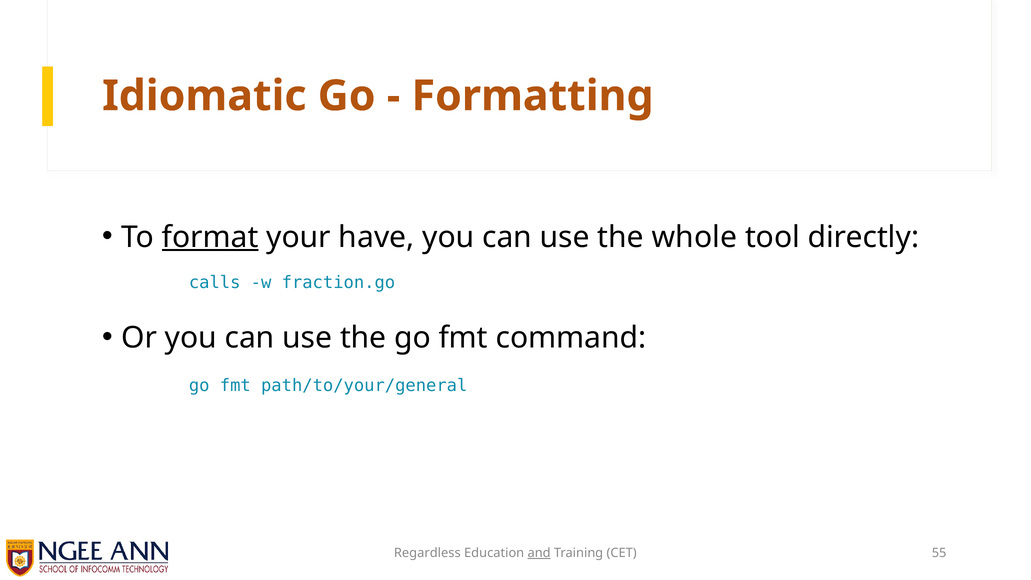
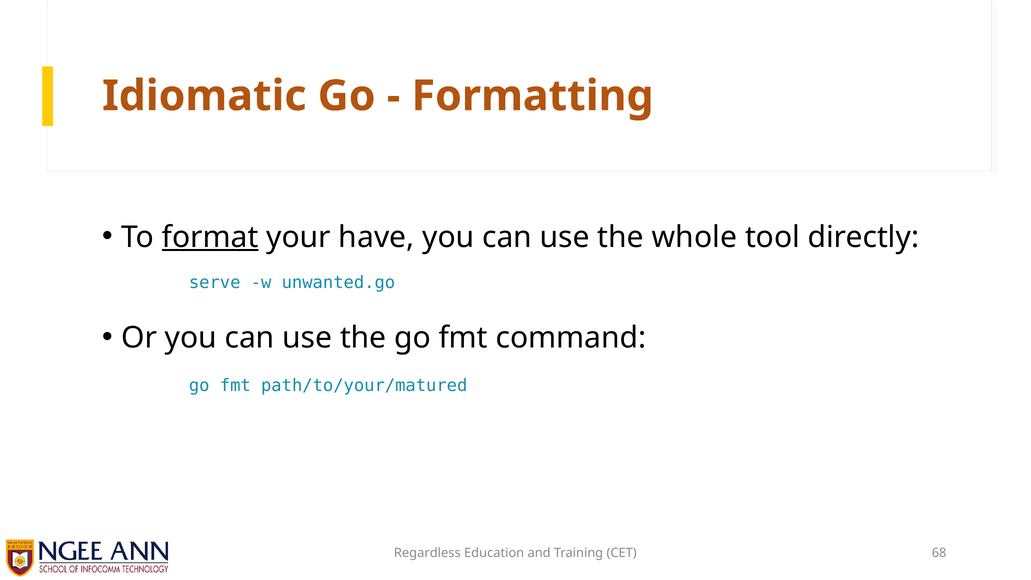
calls: calls -> serve
fraction.go: fraction.go -> unwanted.go
path/to/your/general: path/to/your/general -> path/to/your/matured
and underline: present -> none
55: 55 -> 68
